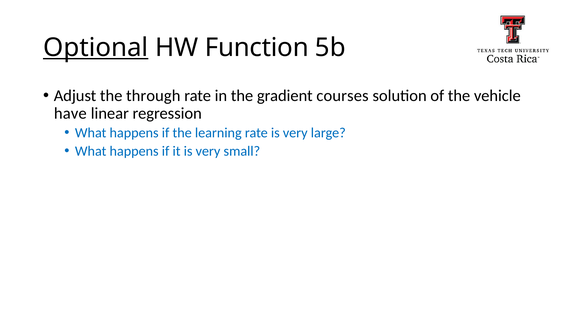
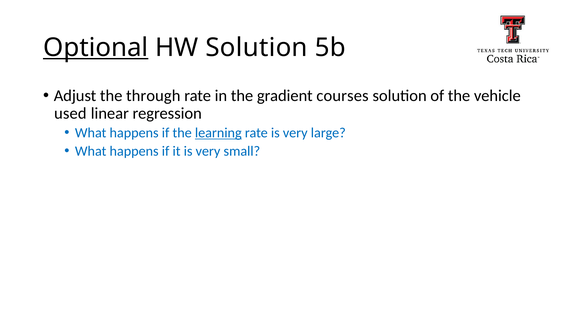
HW Function: Function -> Solution
have: have -> used
learning underline: none -> present
